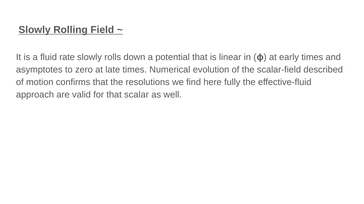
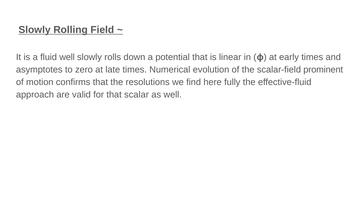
fluid rate: rate -> well
described: described -> prominent
